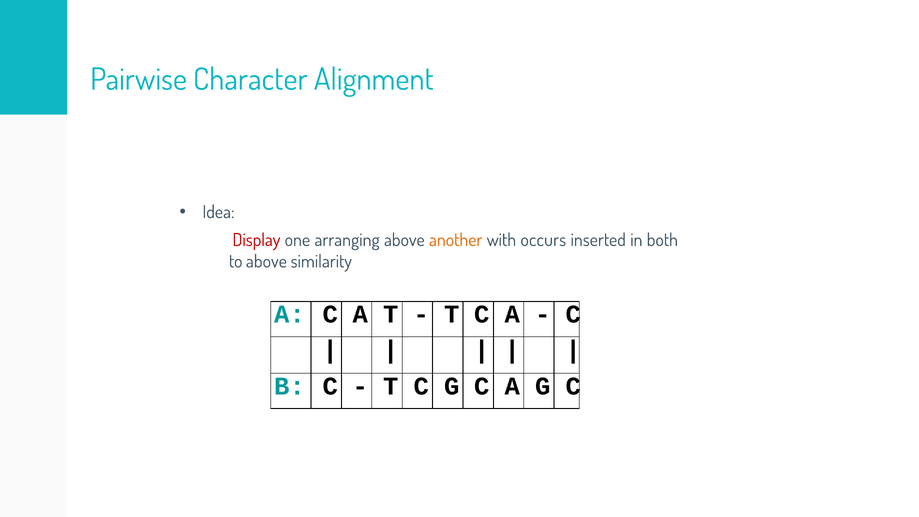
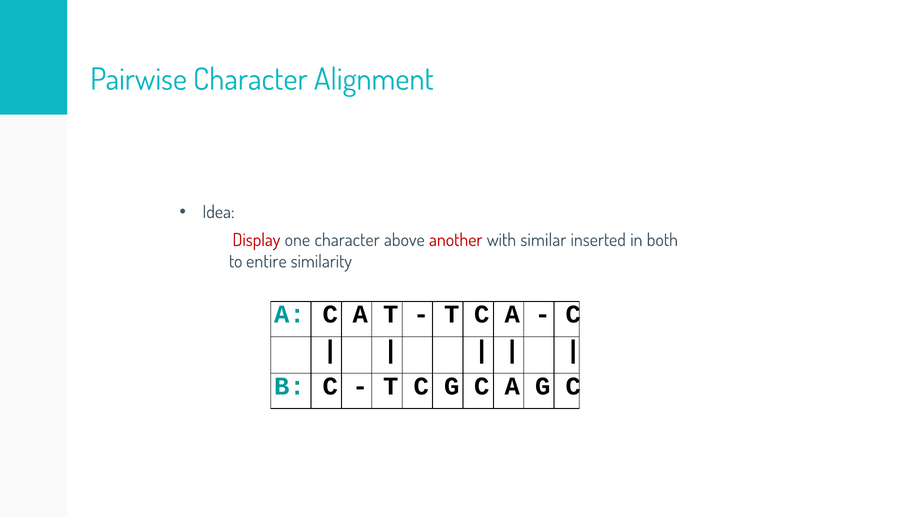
one arranging: arranging -> character
another colour: orange -> red
occurs: occurs -> similar
to above: above -> entire
